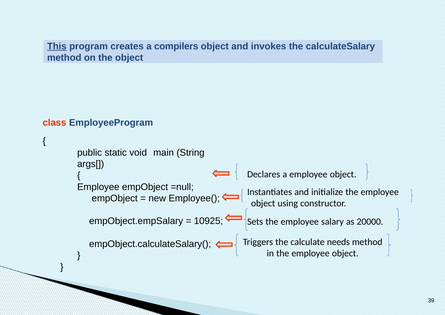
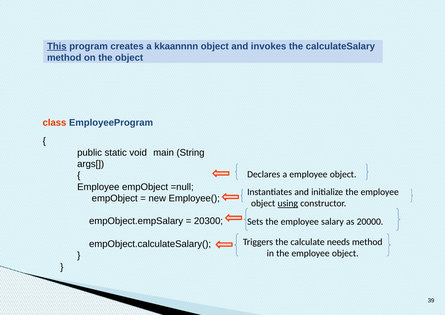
compilers: compilers -> kkaannnn
using underline: none -> present
10925: 10925 -> 20300
